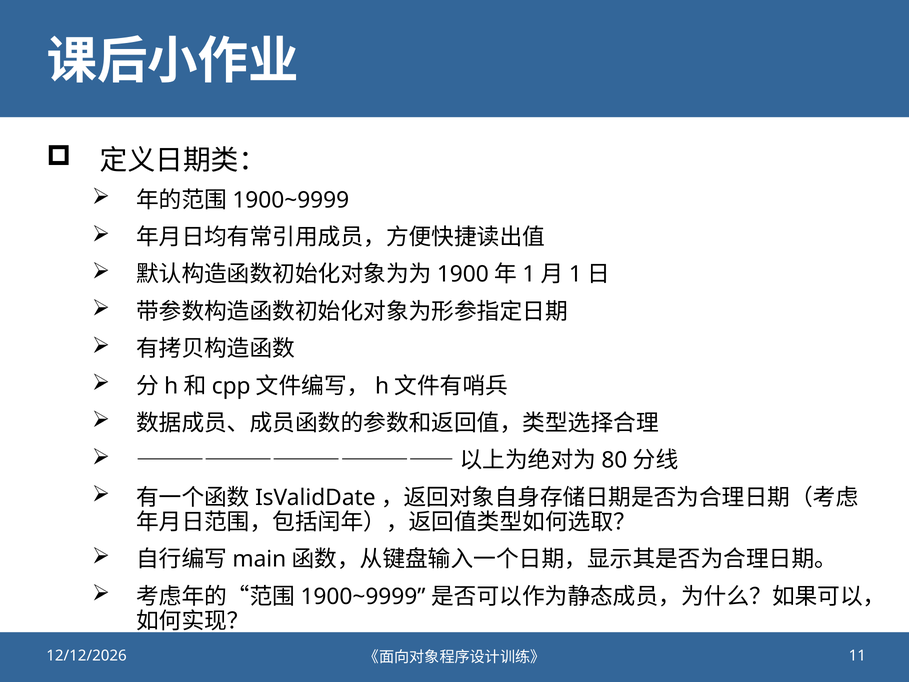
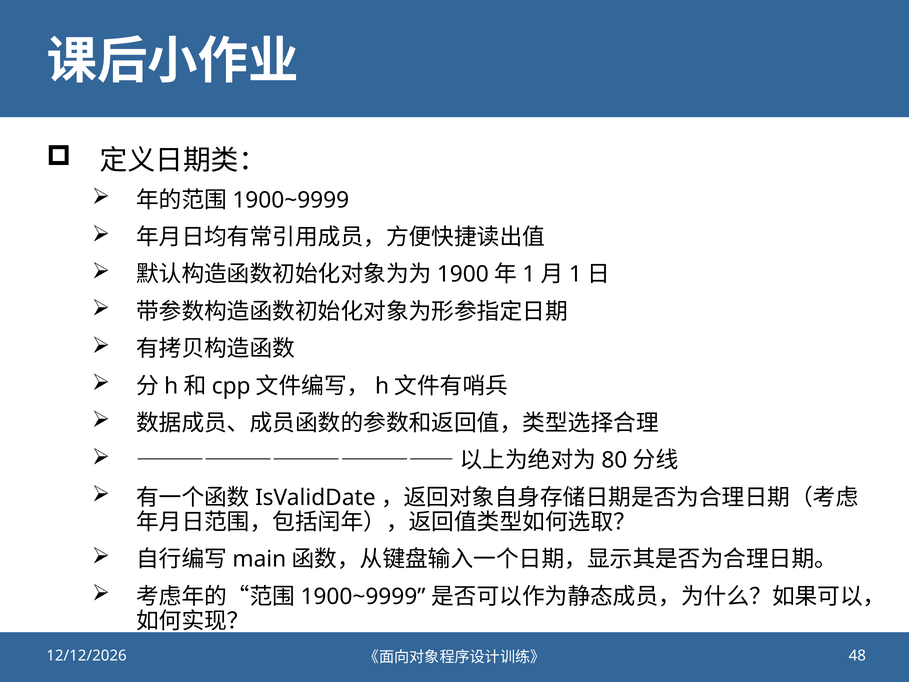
11: 11 -> 48
